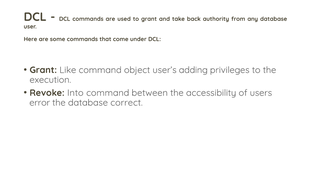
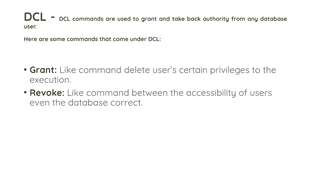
object: object -> delete
adding: adding -> certain
Revoke Into: Into -> Like
error: error -> even
